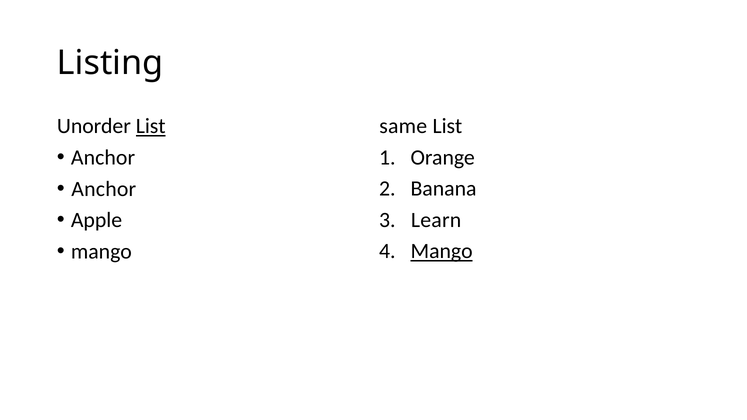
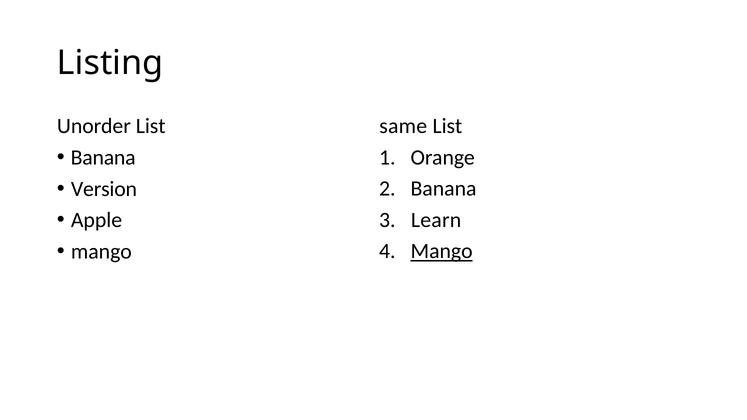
List at (151, 126) underline: present -> none
Anchor at (103, 158): Anchor -> Banana
Anchor at (104, 189): Anchor -> Version
